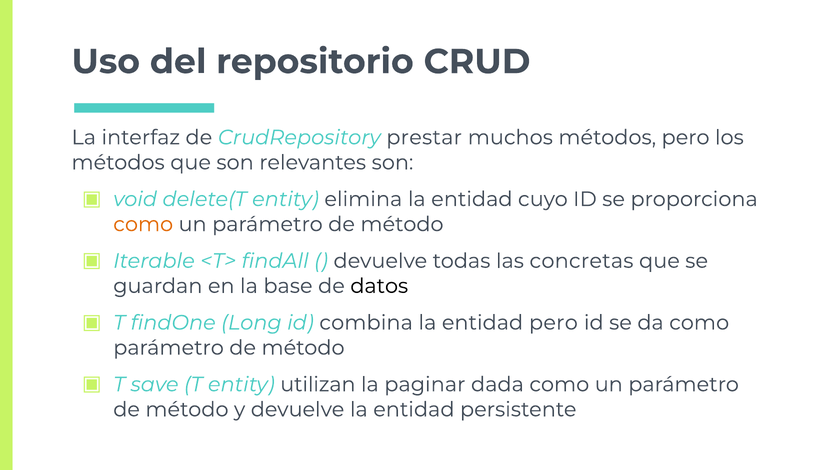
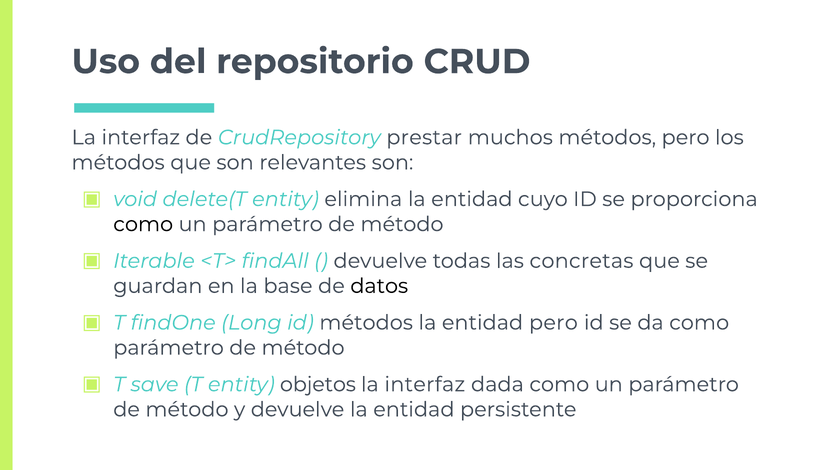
como at (143, 224) colour: orange -> black
id combina: combina -> métodos
utilizan: utilizan -> objetos
paginar at (425, 384): paginar -> interfaz
